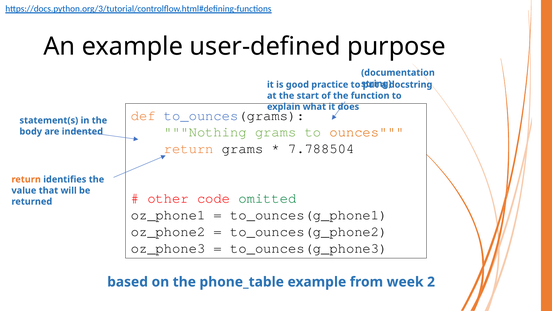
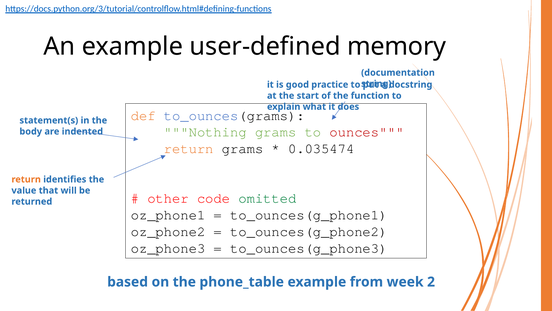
purpose: purpose -> memory
ounces colour: orange -> red
7.788504: 7.788504 -> 0.035474
